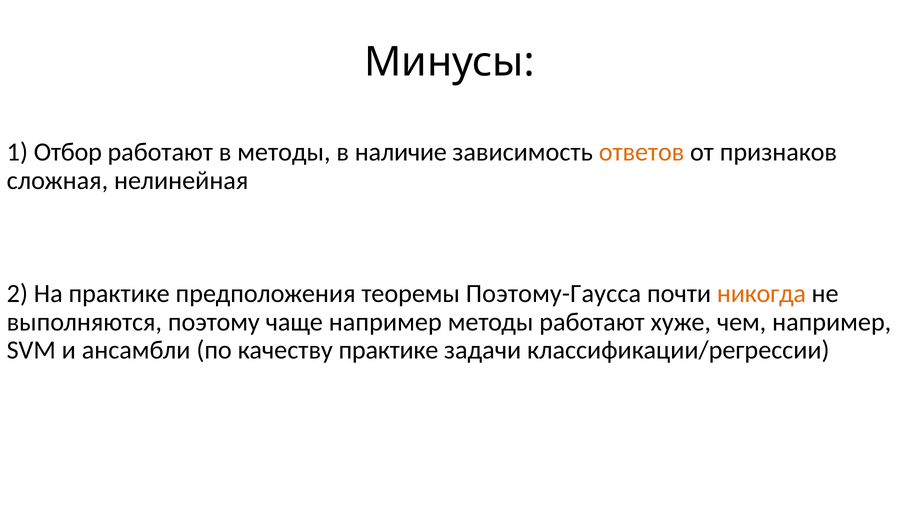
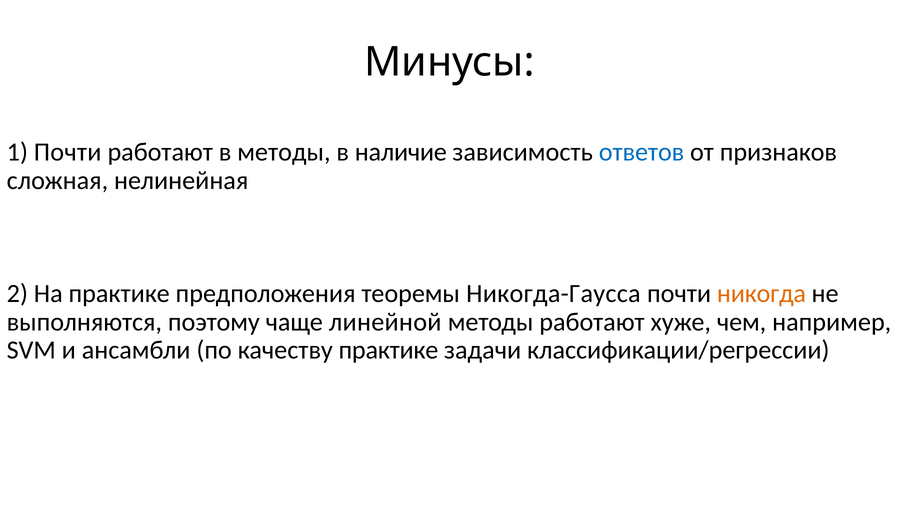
1 Отбор: Отбор -> Почти
ответов colour: orange -> blue
Поэтому-Гаусса: Поэтому-Гаусса -> Никогда-Гаусса
чаще например: например -> линейной
